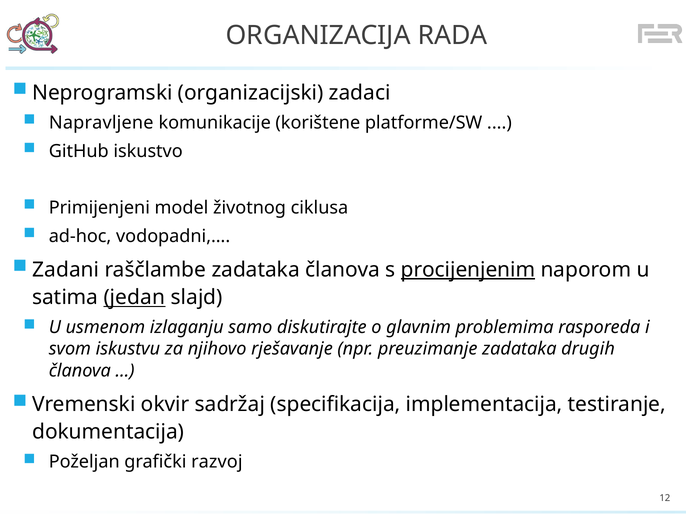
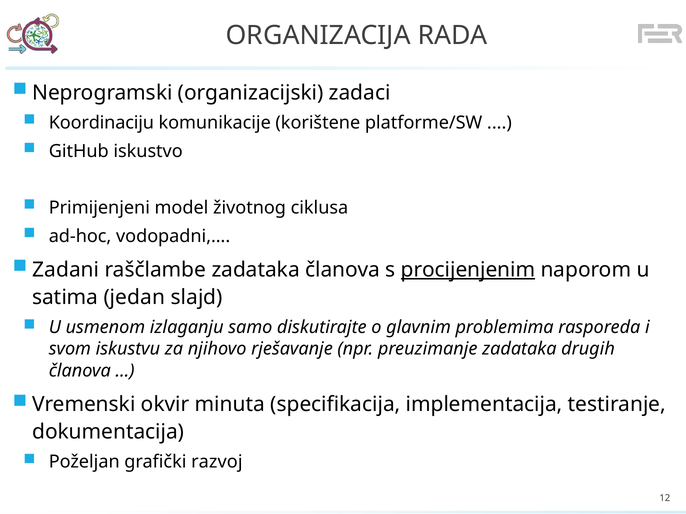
Napravljene: Napravljene -> Koordinaciju
jedan underline: present -> none
sadržaj: sadržaj -> minuta
